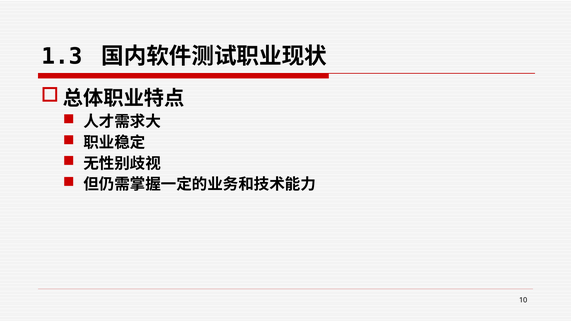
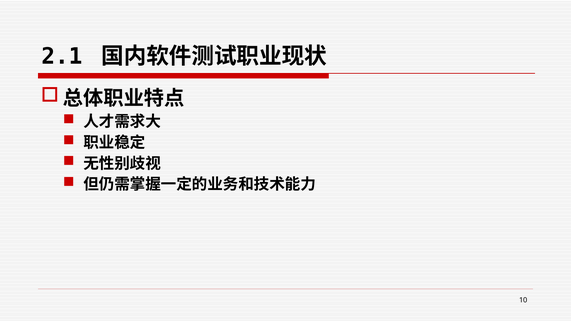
1.3: 1.3 -> 2.1
